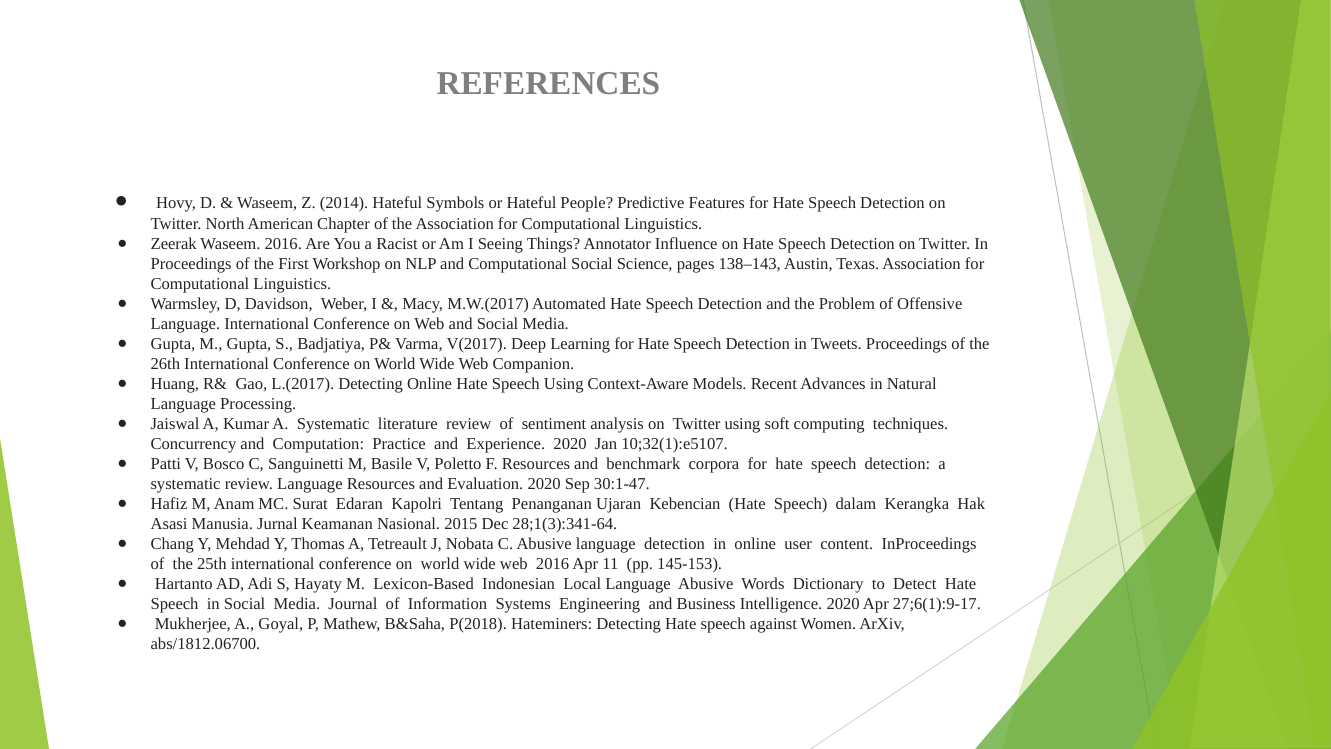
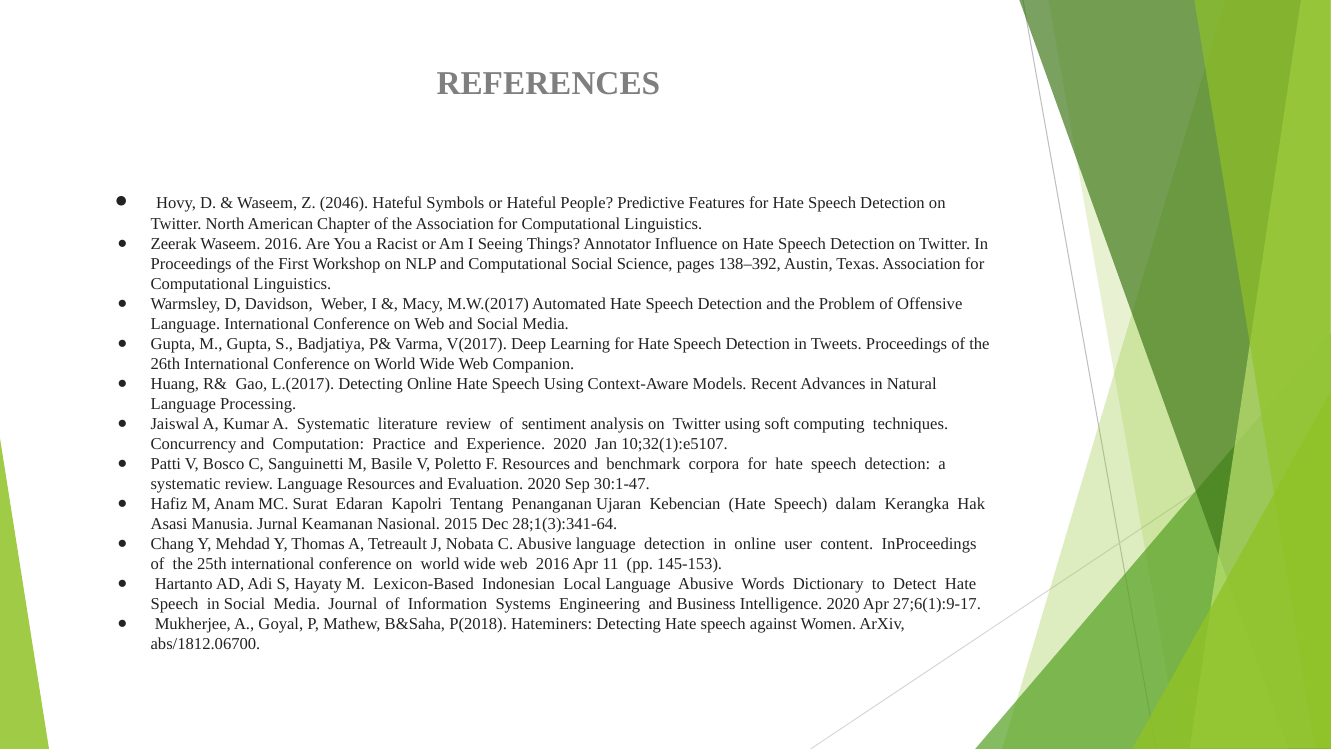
2014: 2014 -> 2046
138–143: 138–143 -> 138–392
